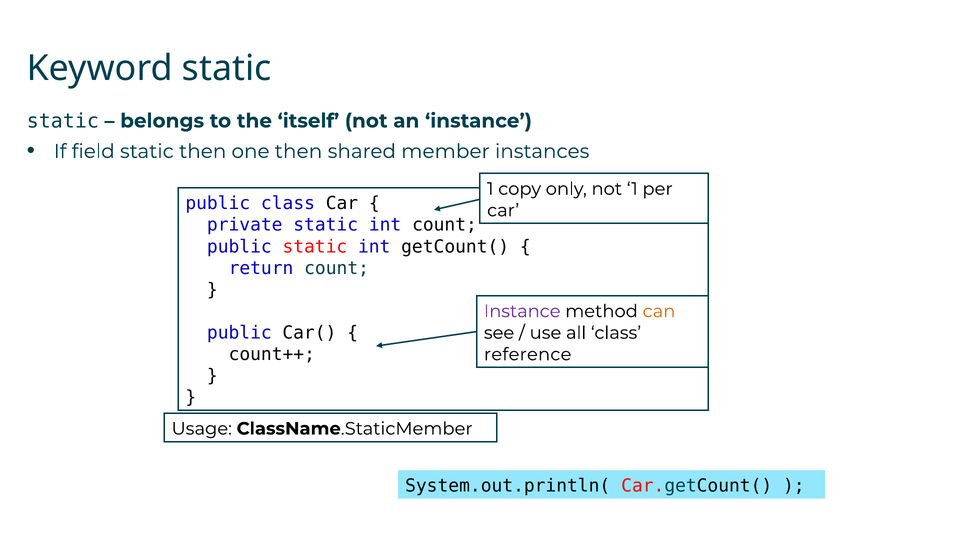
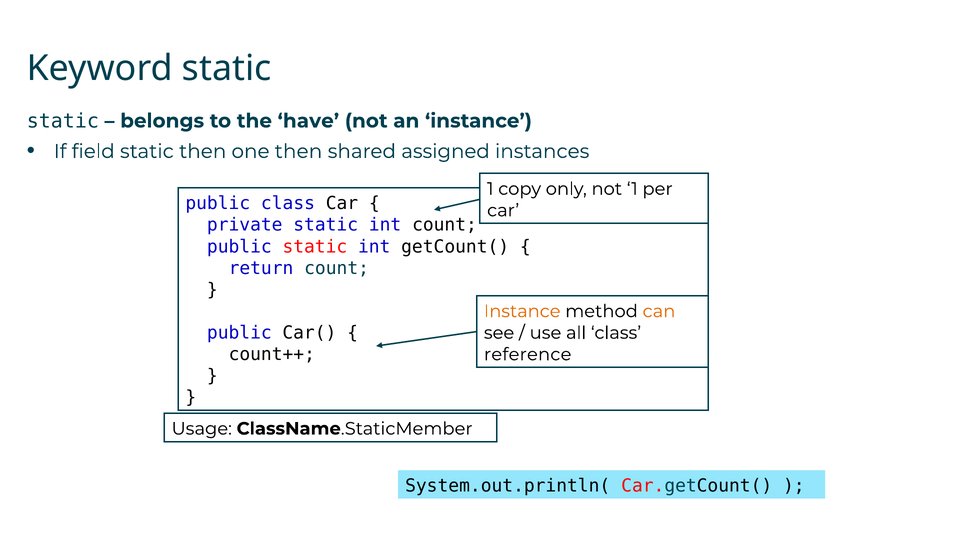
itself: itself -> have
member: member -> assigned
Instance at (522, 311) colour: purple -> orange
